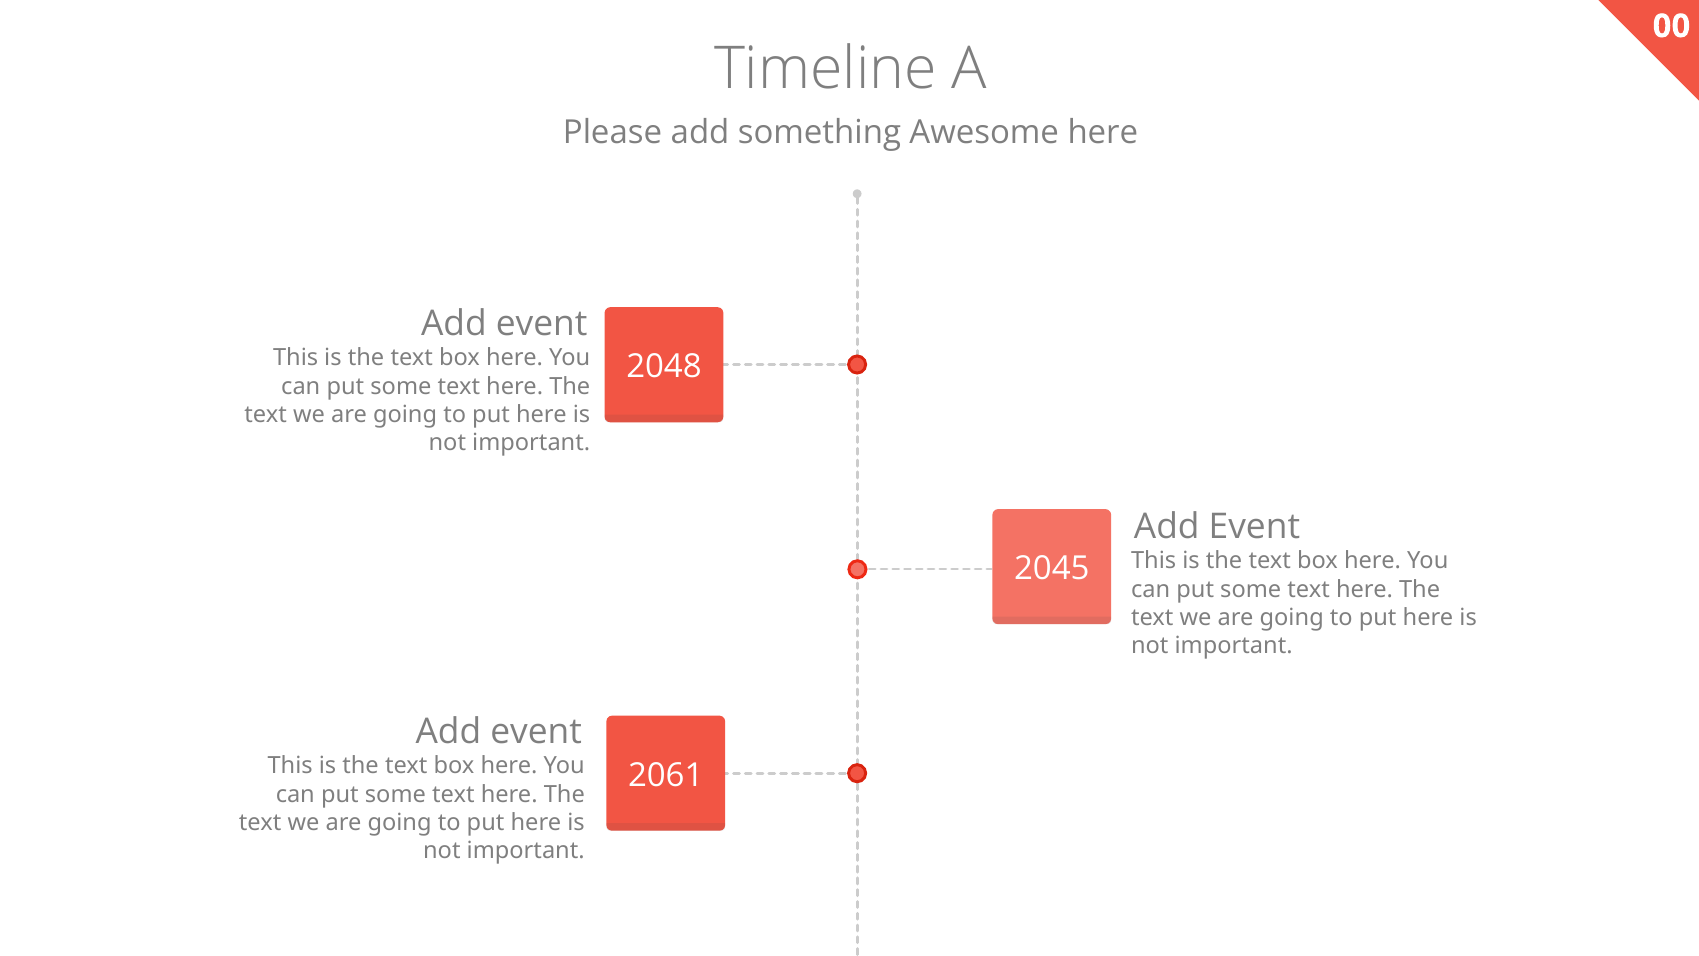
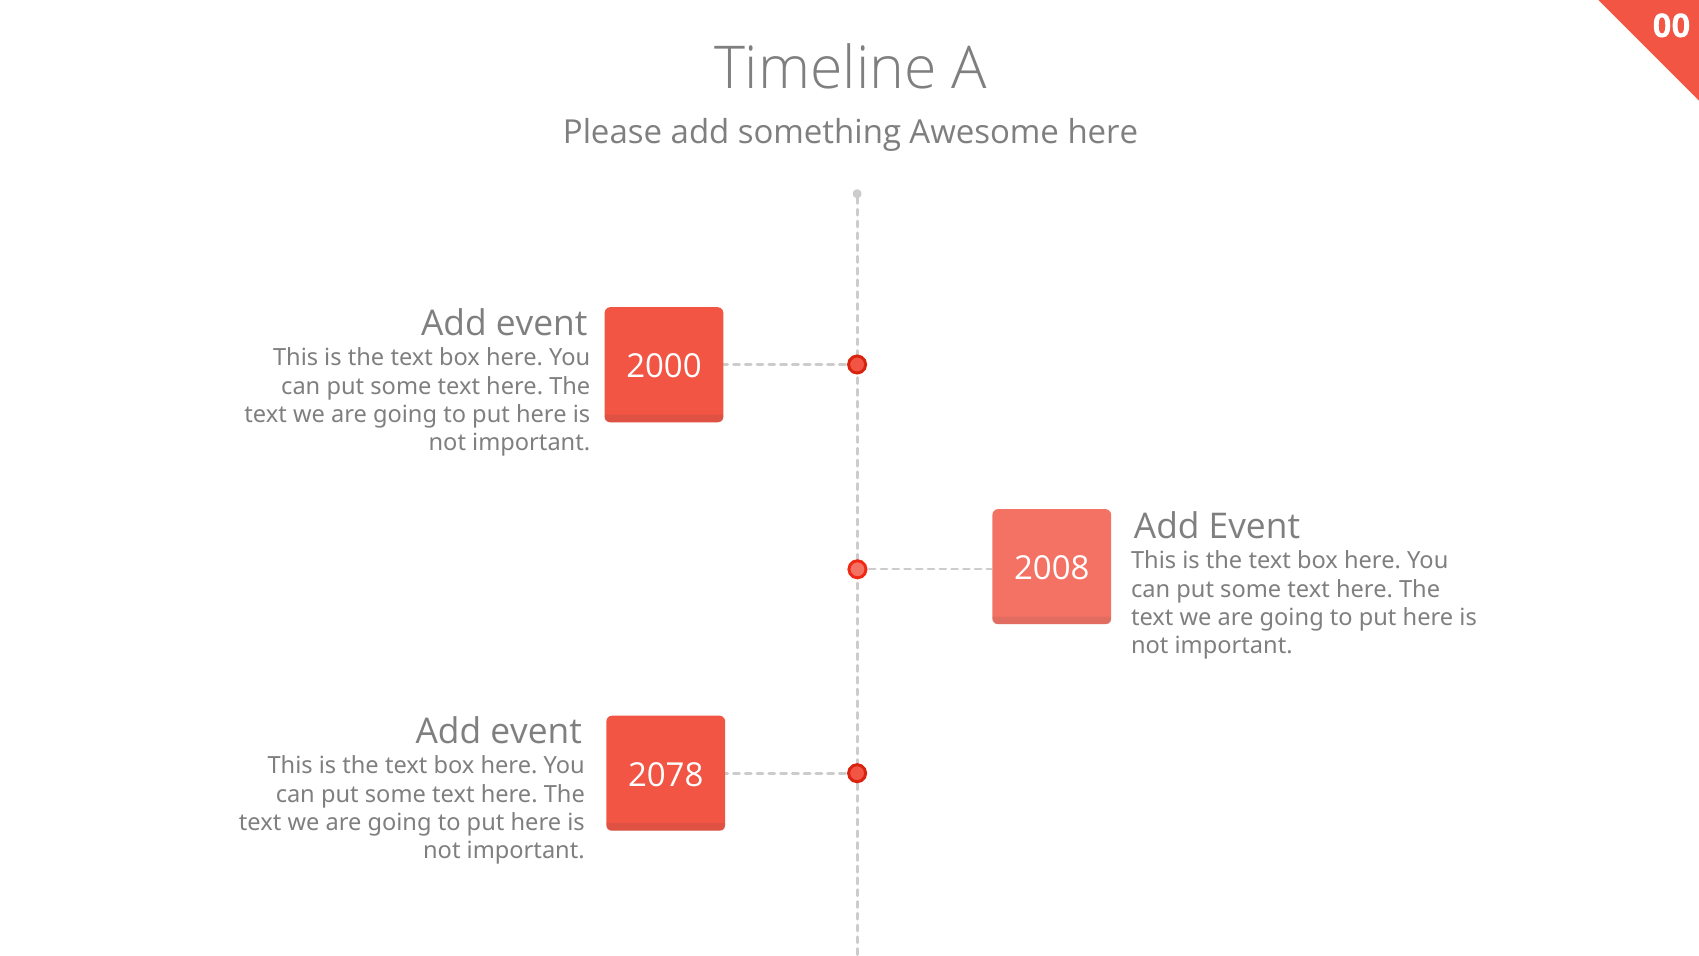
2048: 2048 -> 2000
2045: 2045 -> 2008
2061: 2061 -> 2078
